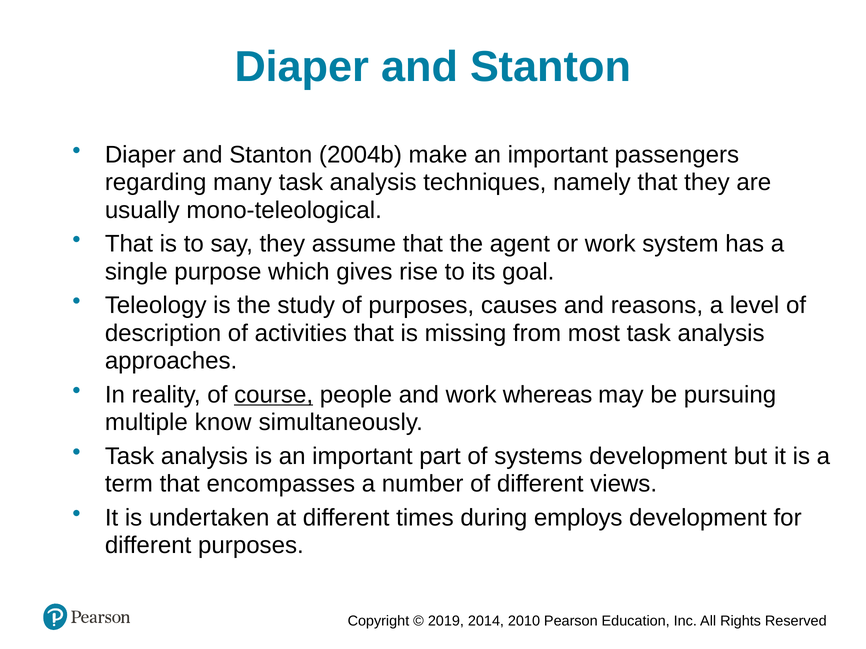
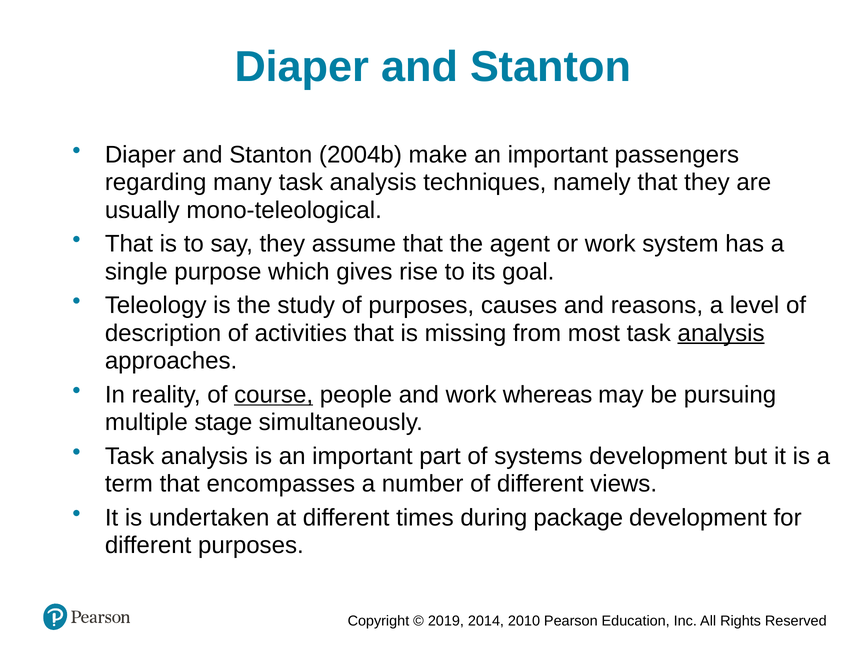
analysis at (721, 333) underline: none -> present
know: know -> stage
employs: employs -> package
